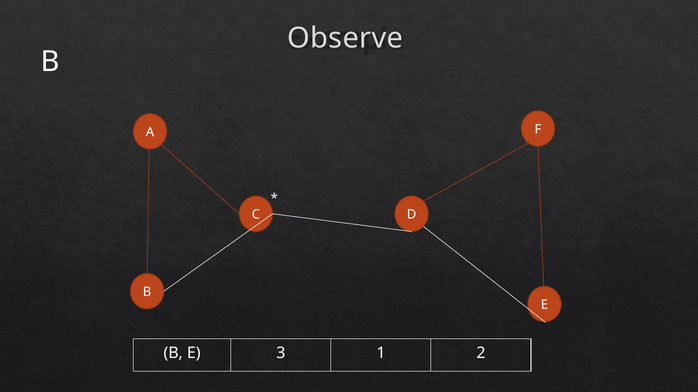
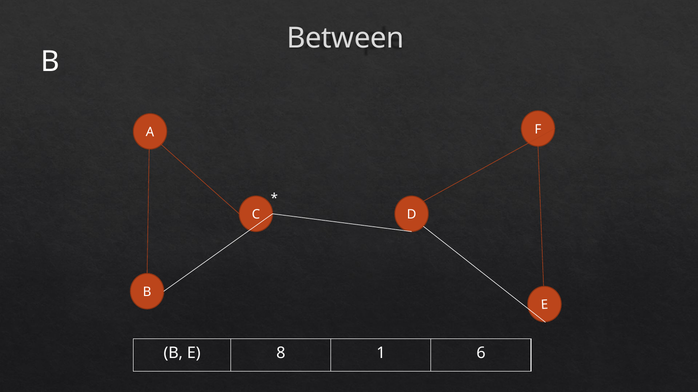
Observe: Observe -> Between
3: 3 -> 8
2: 2 -> 6
